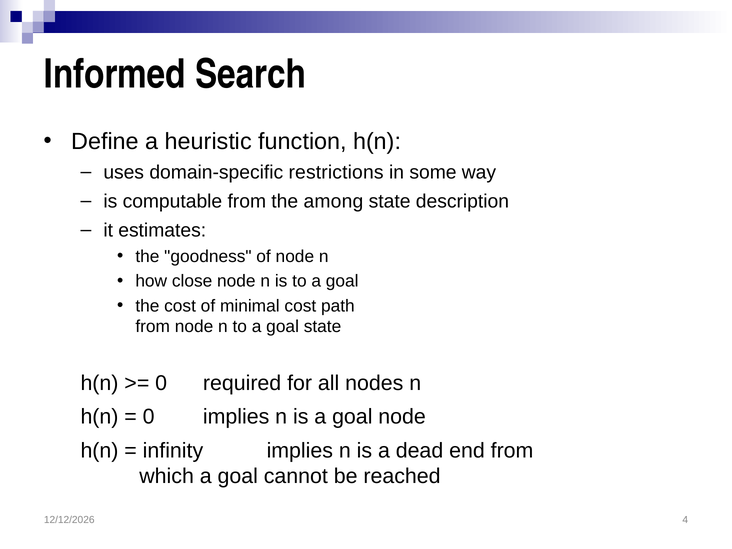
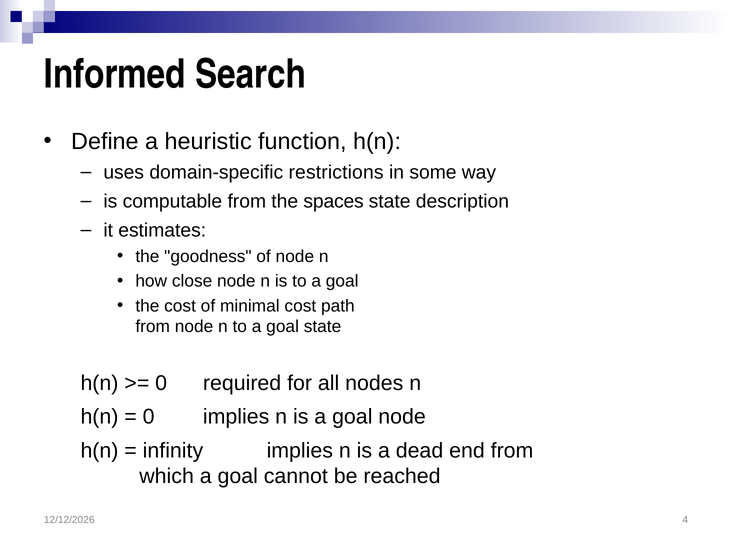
among: among -> spaces
